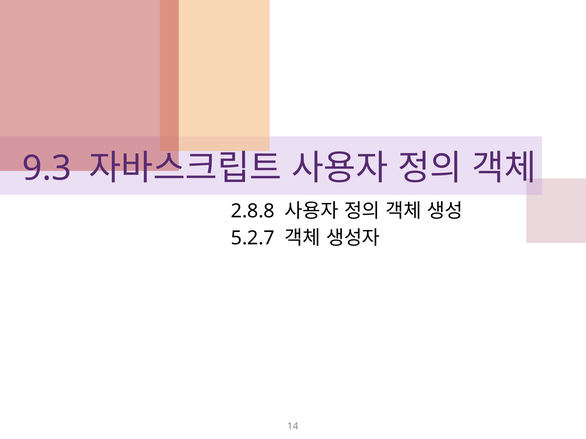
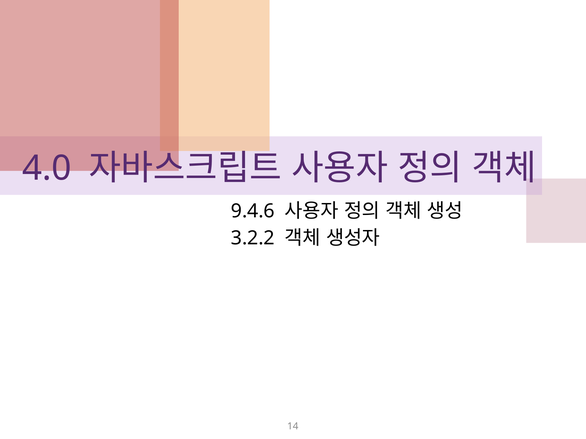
9.3: 9.3 -> 4.0
2.8.8: 2.8.8 -> 9.4.6
5.2.7: 5.2.7 -> 3.2.2
